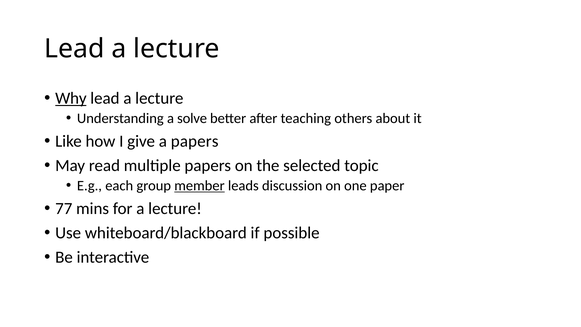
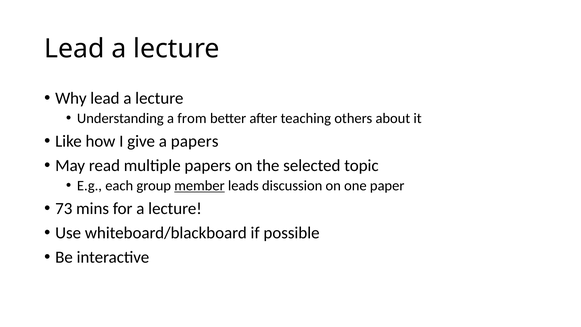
Why underline: present -> none
solve: solve -> from
77: 77 -> 73
